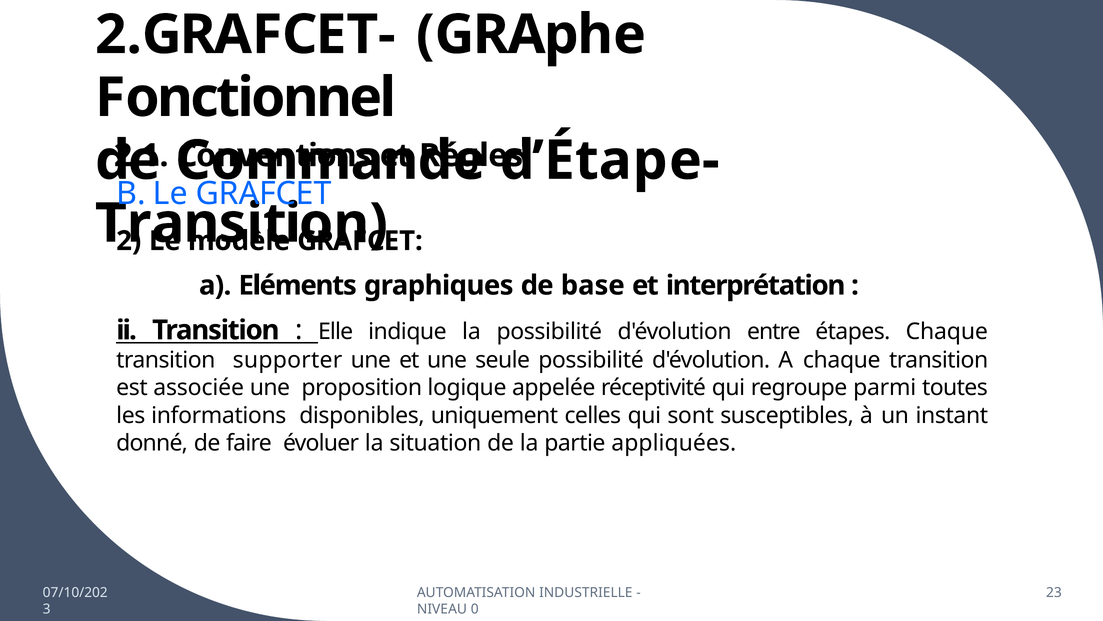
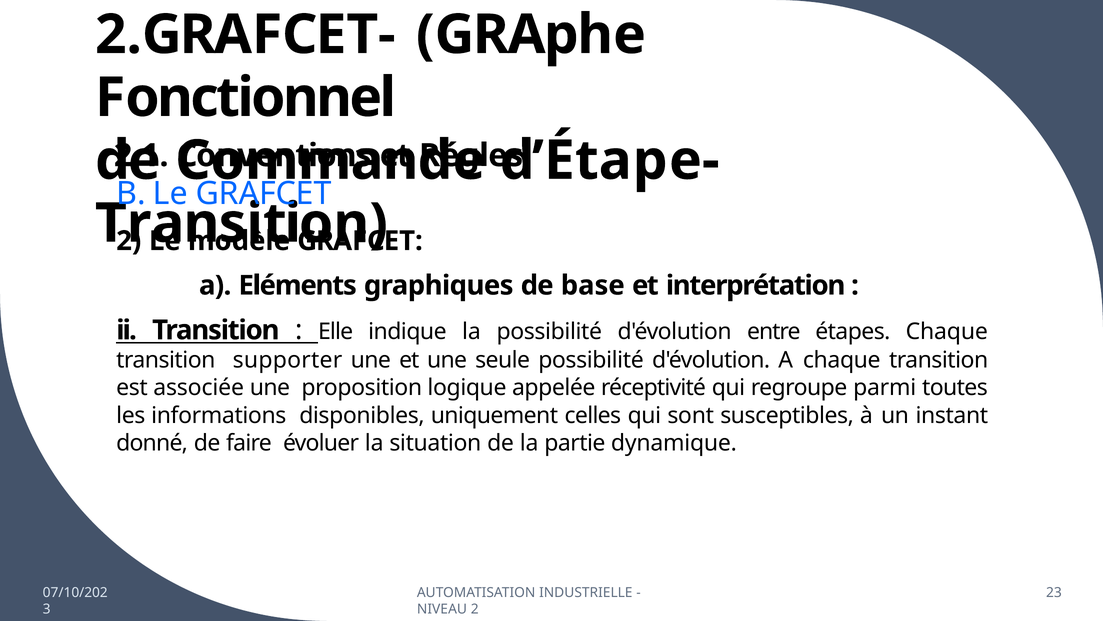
appliquées: appliquées -> dynamique
NIVEAU 0: 0 -> 2
